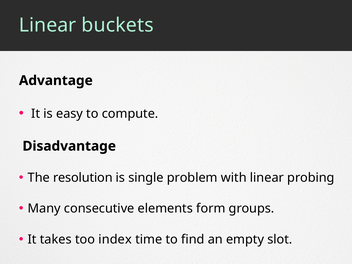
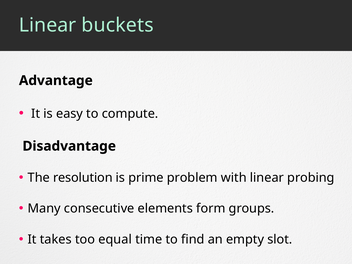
single: single -> prime
index: index -> equal
